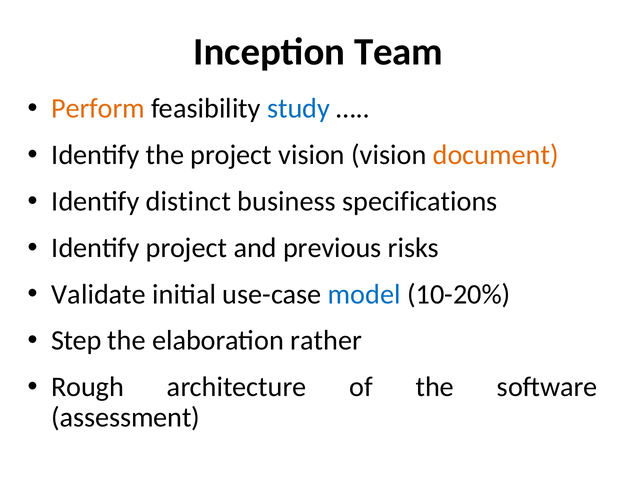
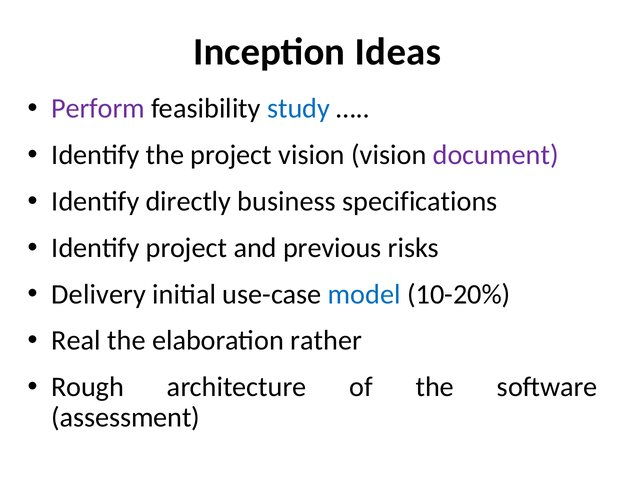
Team: Team -> Ideas
Perform colour: orange -> purple
document colour: orange -> purple
distinct: distinct -> directly
Validate: Validate -> Delivery
Step: Step -> Real
